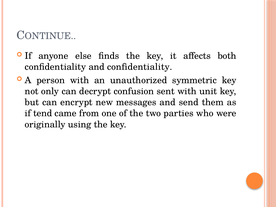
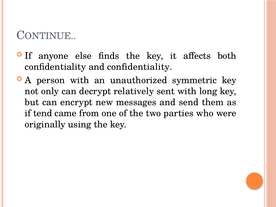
confusion: confusion -> relatively
unit: unit -> long
